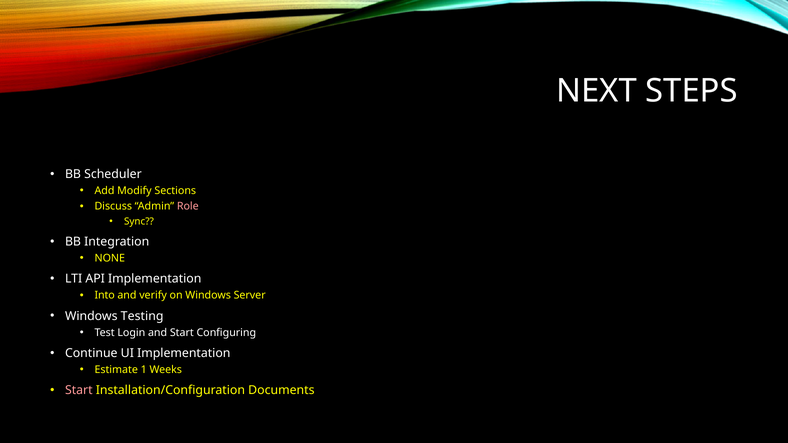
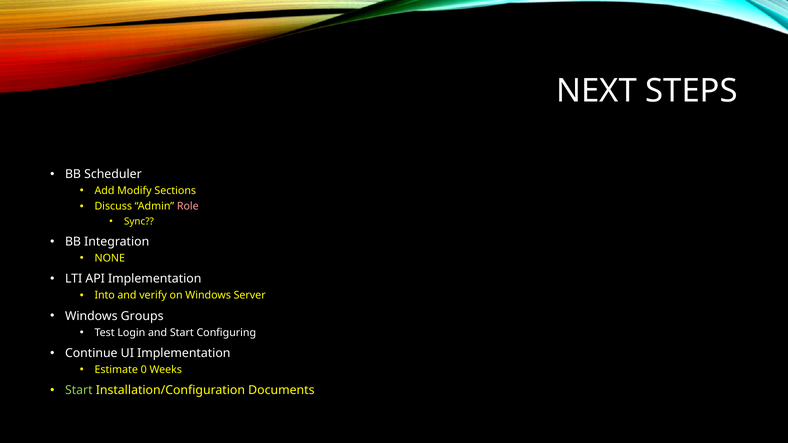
Testing: Testing -> Groups
1: 1 -> 0
Start at (79, 391) colour: pink -> light green
